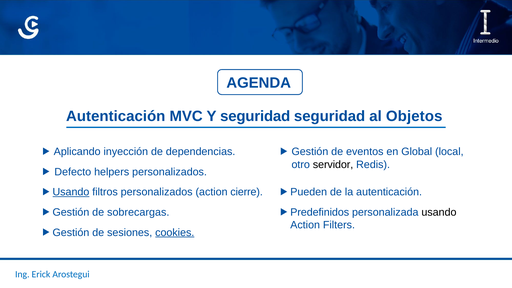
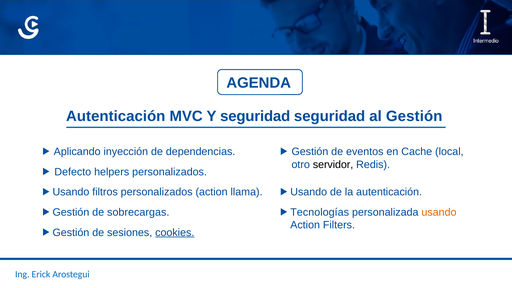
al Objetos: Objetos -> Gestión
Global: Global -> Cache
Usando at (71, 192) underline: present -> none
cierre: cierre -> llama
Pueden at (309, 192): Pueden -> Usando
Predefinidos: Predefinidos -> Tecnologías
usando at (439, 212) colour: black -> orange
